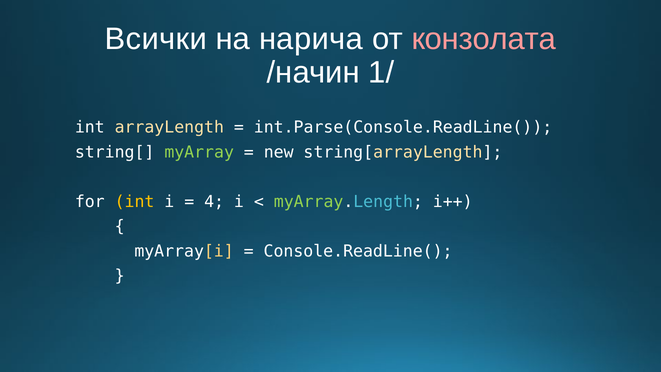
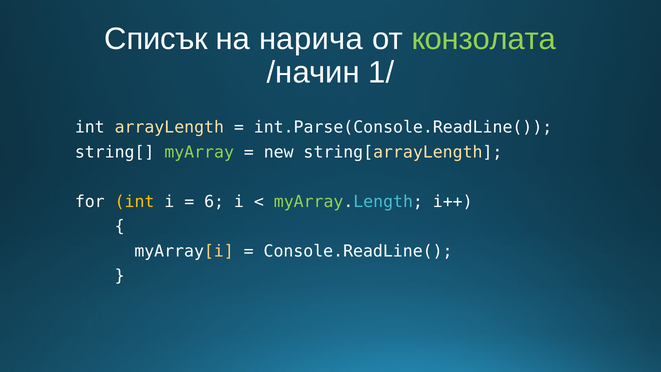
Всички: Всички -> Списък
конзолата colour: pink -> light green
4: 4 -> 6
